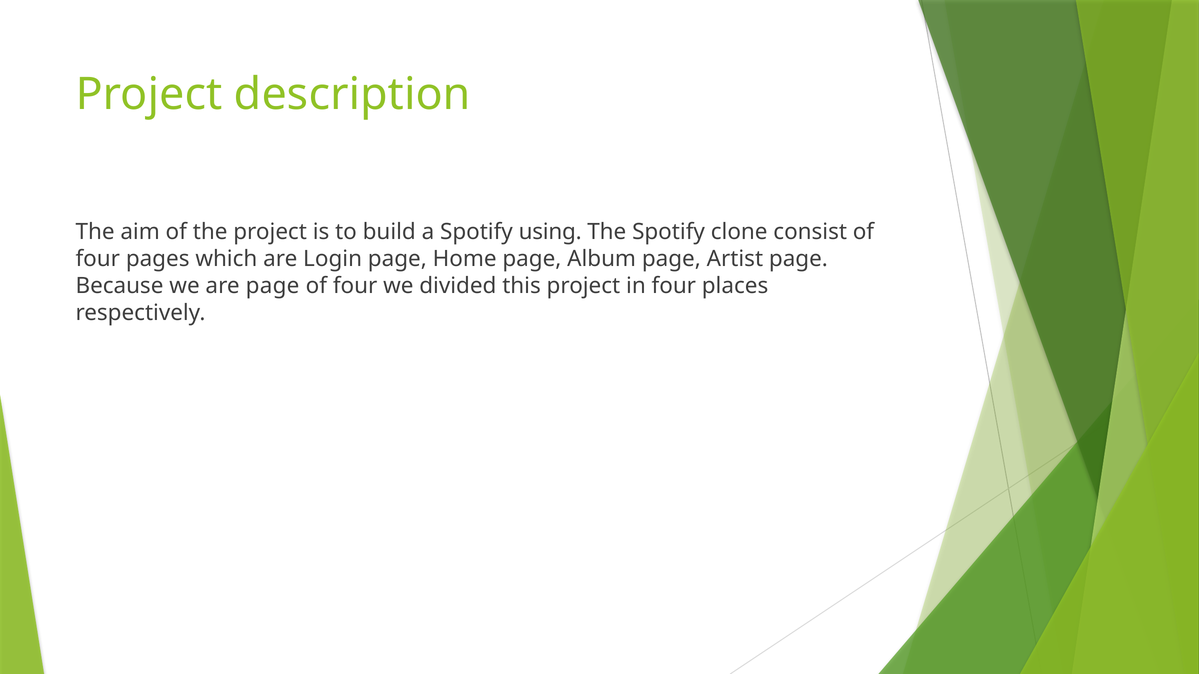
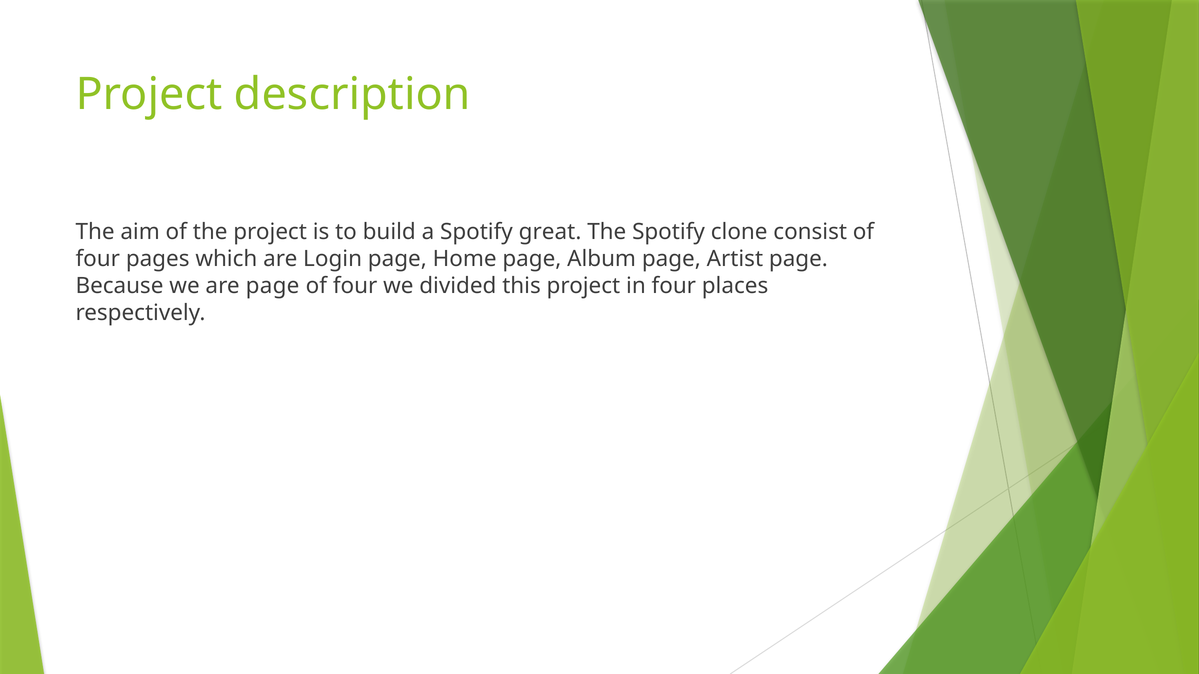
using: using -> great
